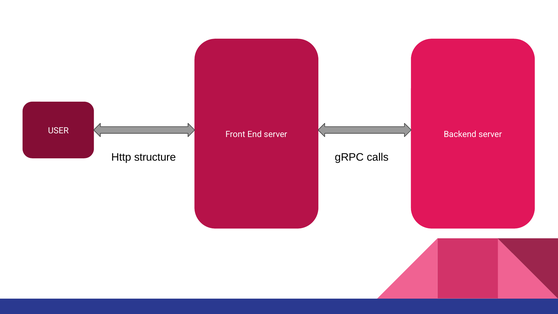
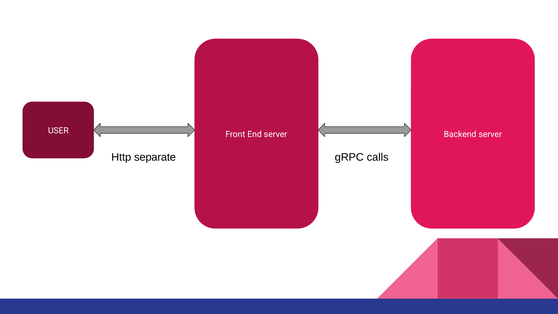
structure: structure -> separate
